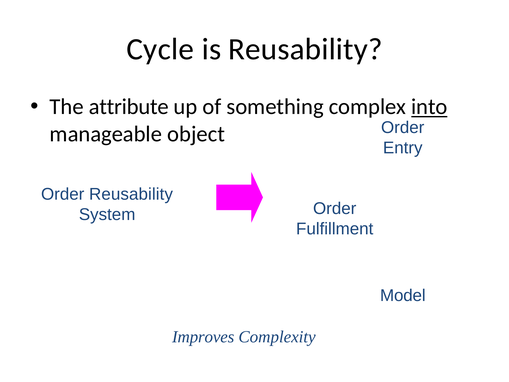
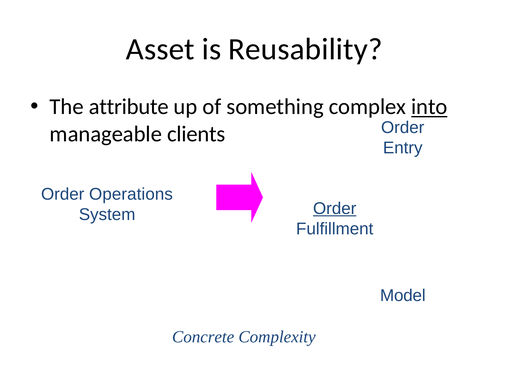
Cycle: Cycle -> Asset
object: object -> clients
Order Reusability: Reusability -> Operations
Order at (335, 208) underline: none -> present
Improves: Improves -> Concrete
